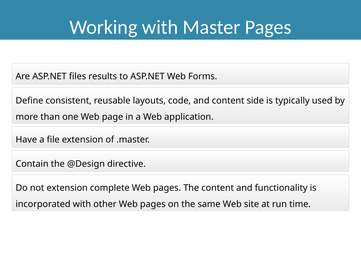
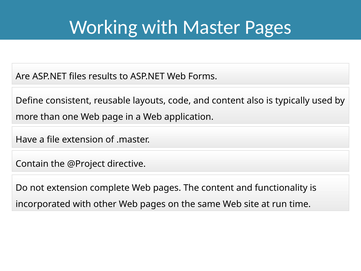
side: side -> also
@Design: @Design -> @Project
